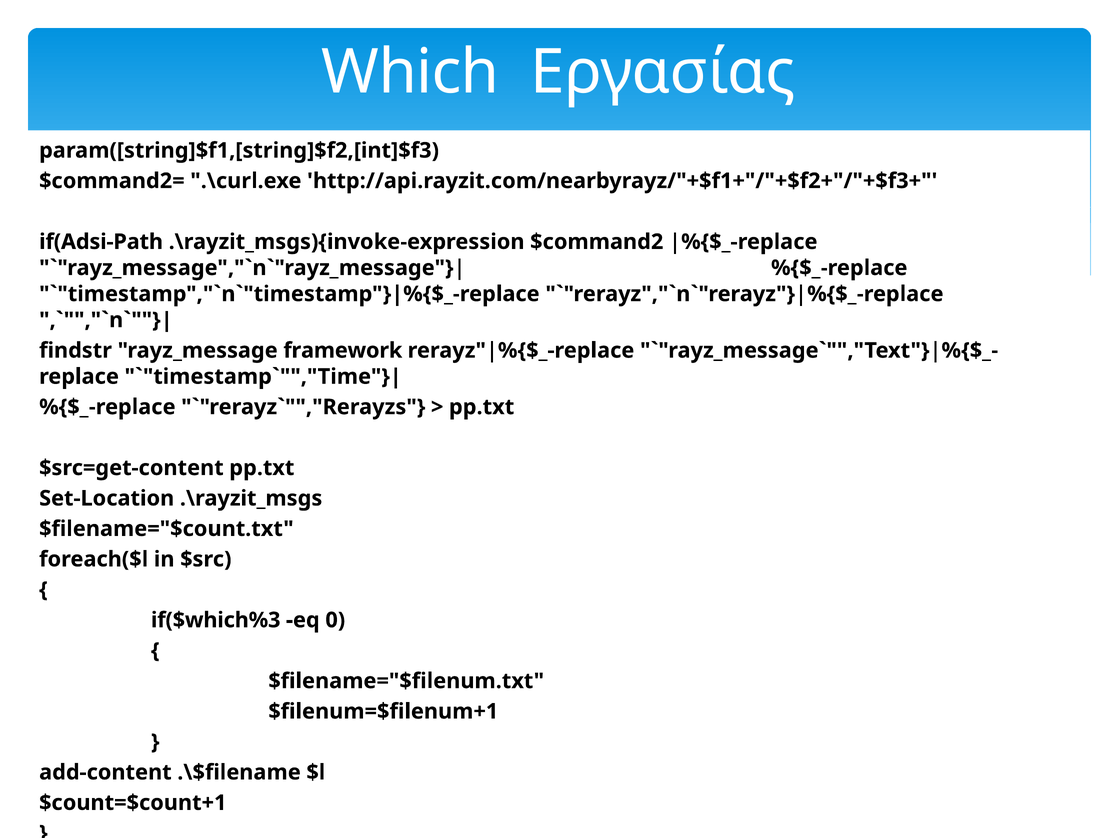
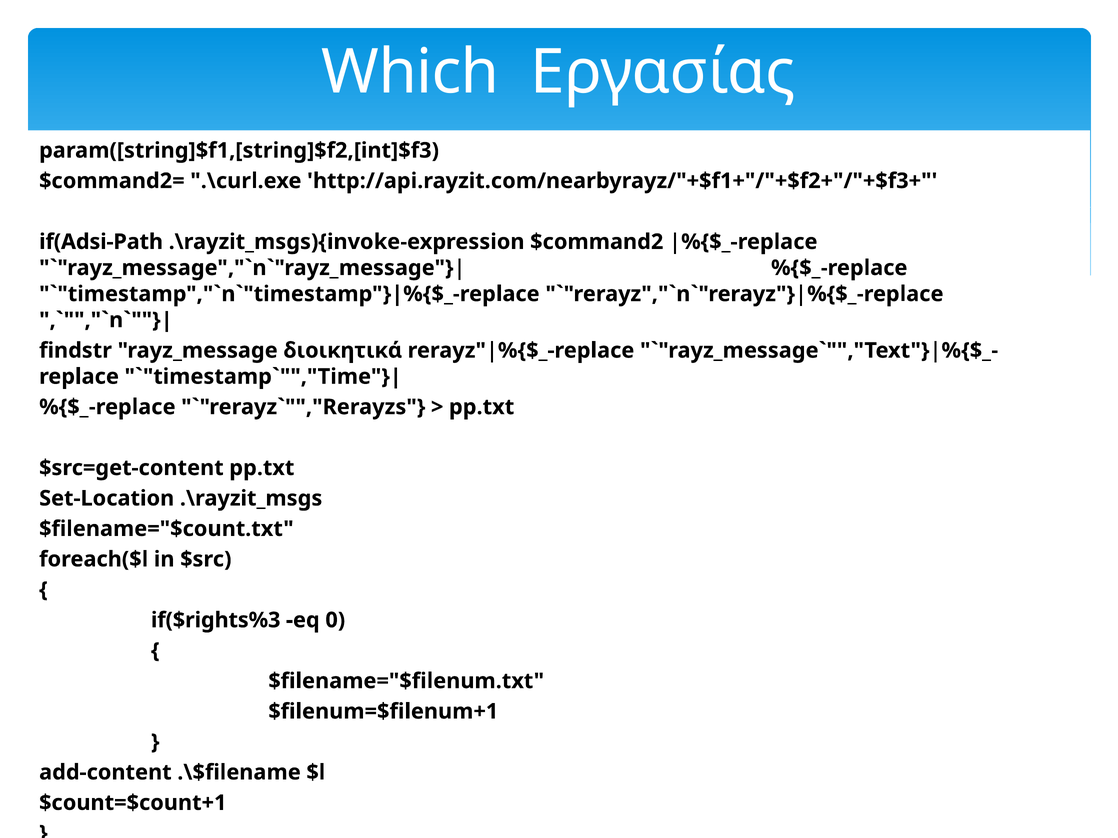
framework: framework -> διοικητικά
if($which%3: if($which%3 -> if($rights%3
